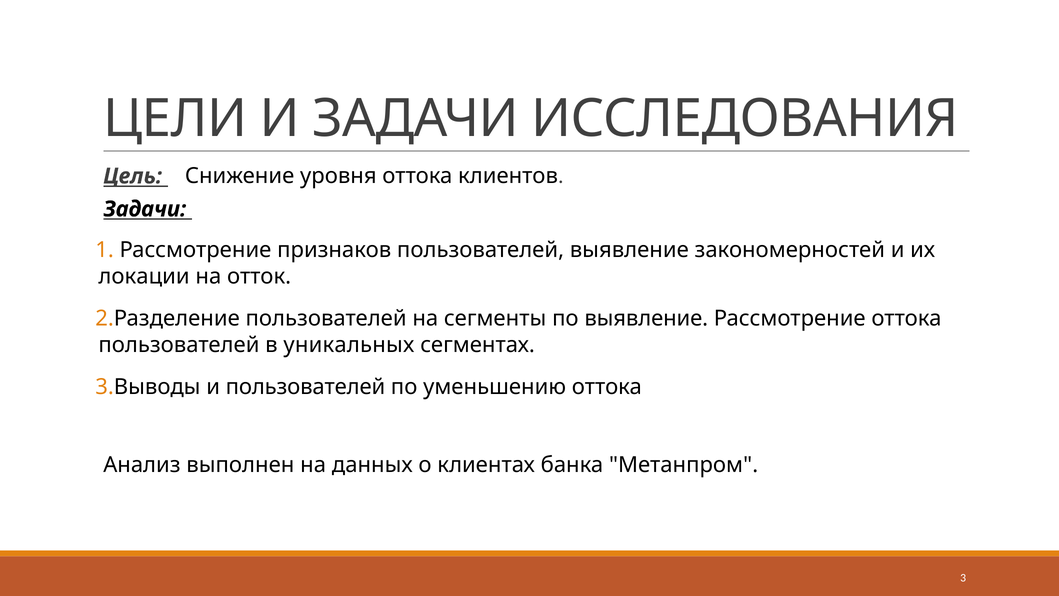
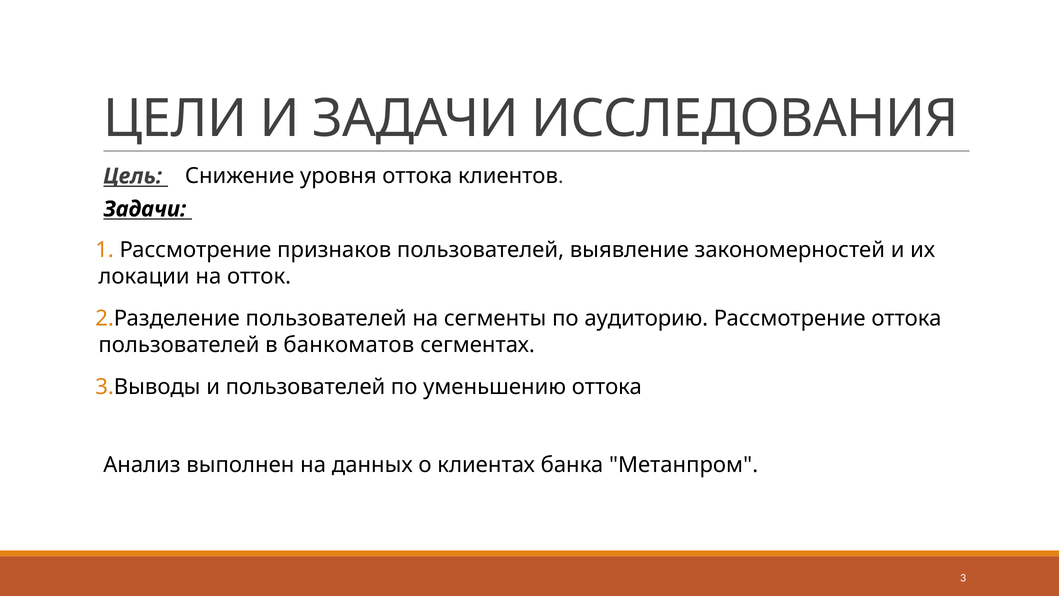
по выявление: выявление -> аудиторию
уникальных: уникальных -> банкоматов
